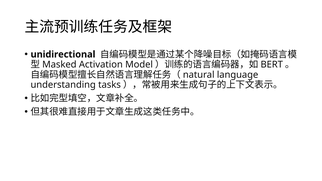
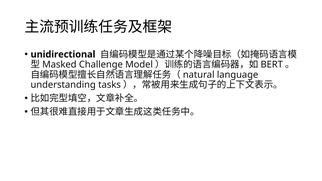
Activation: Activation -> Challenge
